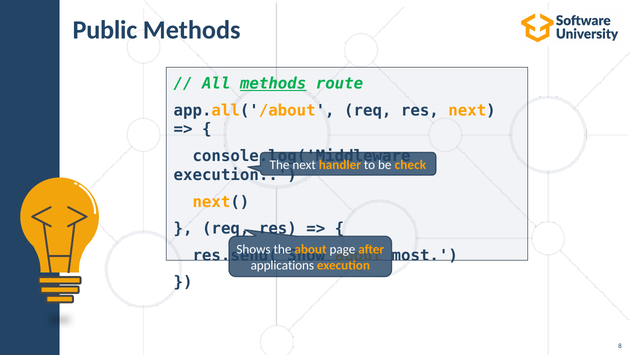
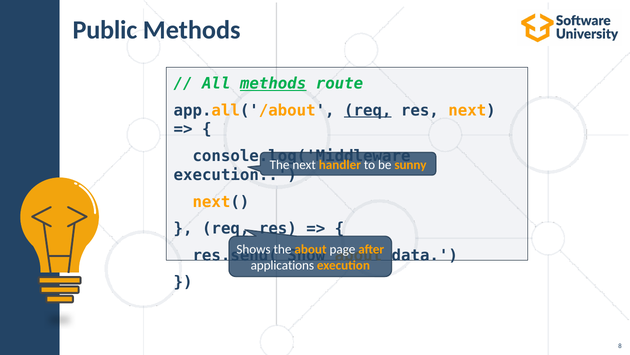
req at (368, 110) underline: none -> present
check: check -> sunny
most: most -> data
